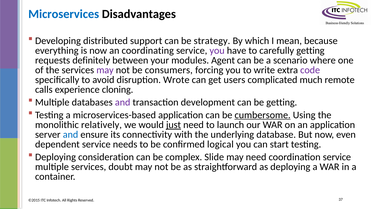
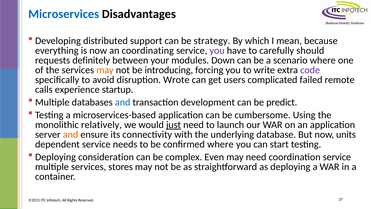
carefully getting: getting -> should
Agent: Agent -> Down
may at (105, 70) colour: purple -> orange
consumers: consumers -> introducing
much: much -> failed
cloning: cloning -> startup
and at (123, 102) colour: purple -> blue
be getting: getting -> predict
cumbersome underline: present -> none
and at (70, 134) colour: blue -> orange
even: even -> units
confirmed logical: logical -> where
Slide: Slide -> Even
doubt: doubt -> stores
